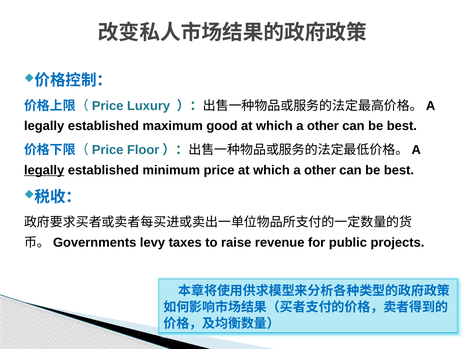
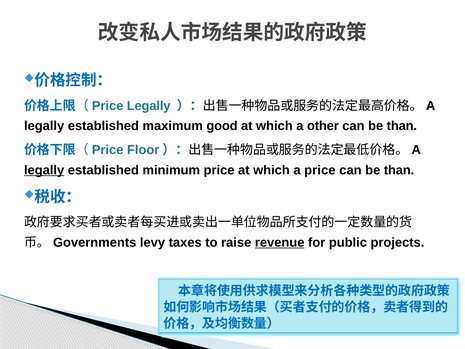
Luxury at (149, 106): Luxury -> Legally
best at (402, 126): best -> than
other at (320, 170): other -> price
best at (399, 170): best -> than
revenue underline: none -> present
